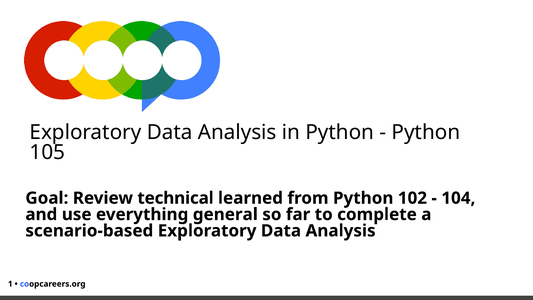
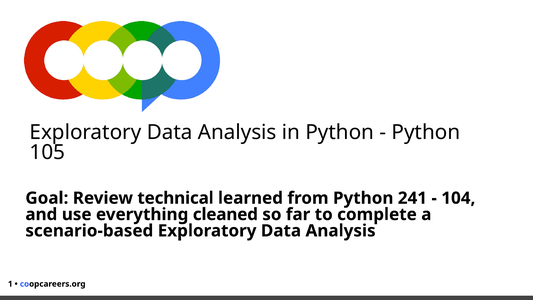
102: 102 -> 241
general: general -> cleaned
